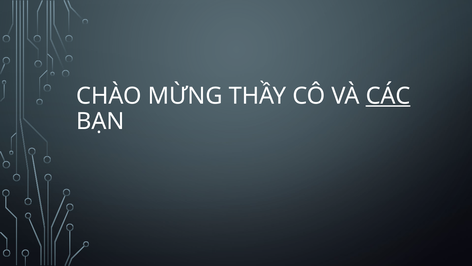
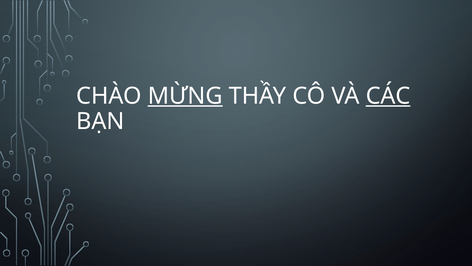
MỪNG underline: none -> present
